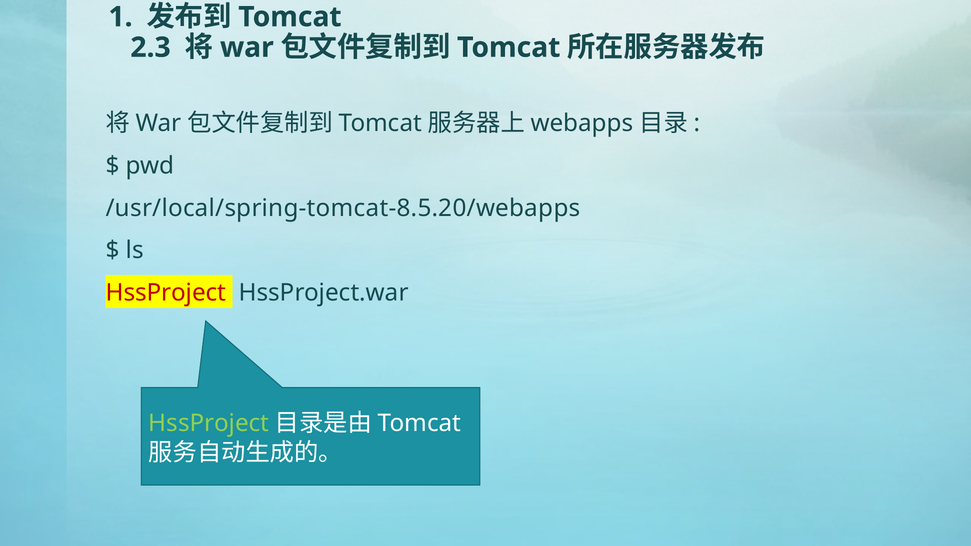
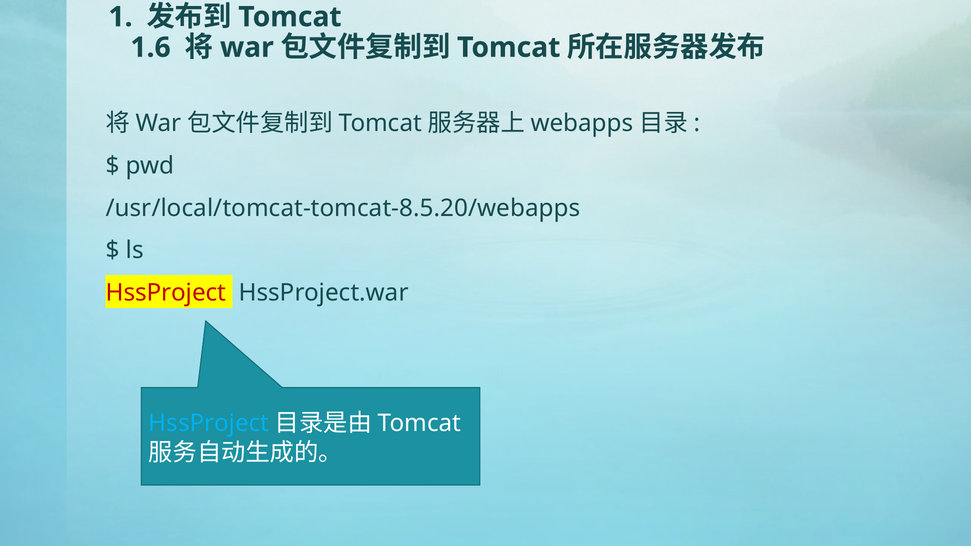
2.3: 2.3 -> 1.6
/usr/local/spring-tomcat-8.5.20/webapps: /usr/local/spring-tomcat-8.5.20/webapps -> /usr/local/tomcat-tomcat-8.5.20/webapps
HssProject at (209, 424) colour: light green -> light blue
